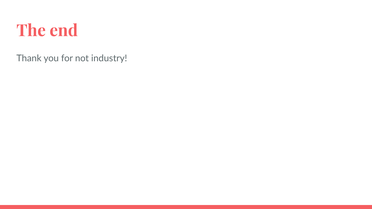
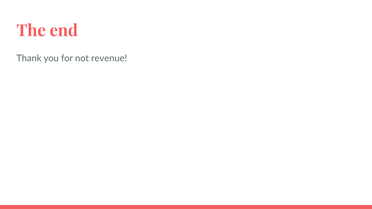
industry: industry -> revenue
